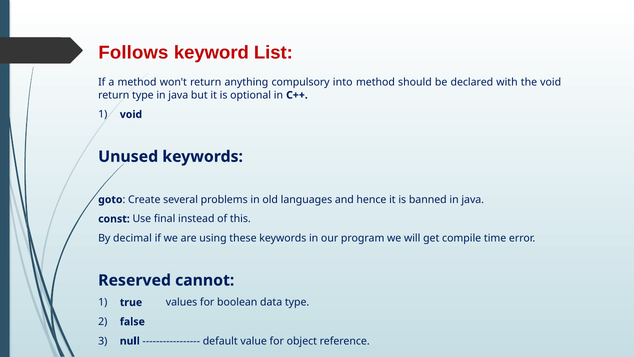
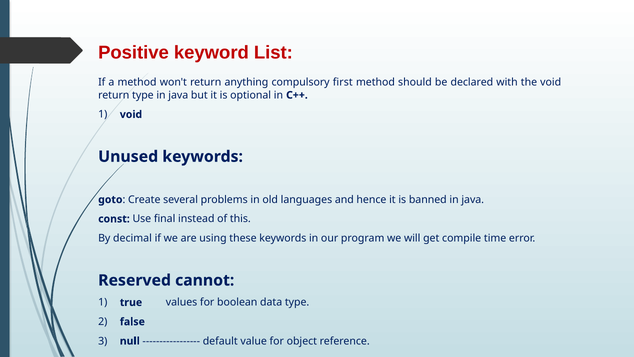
Follows: Follows -> Positive
into: into -> first
